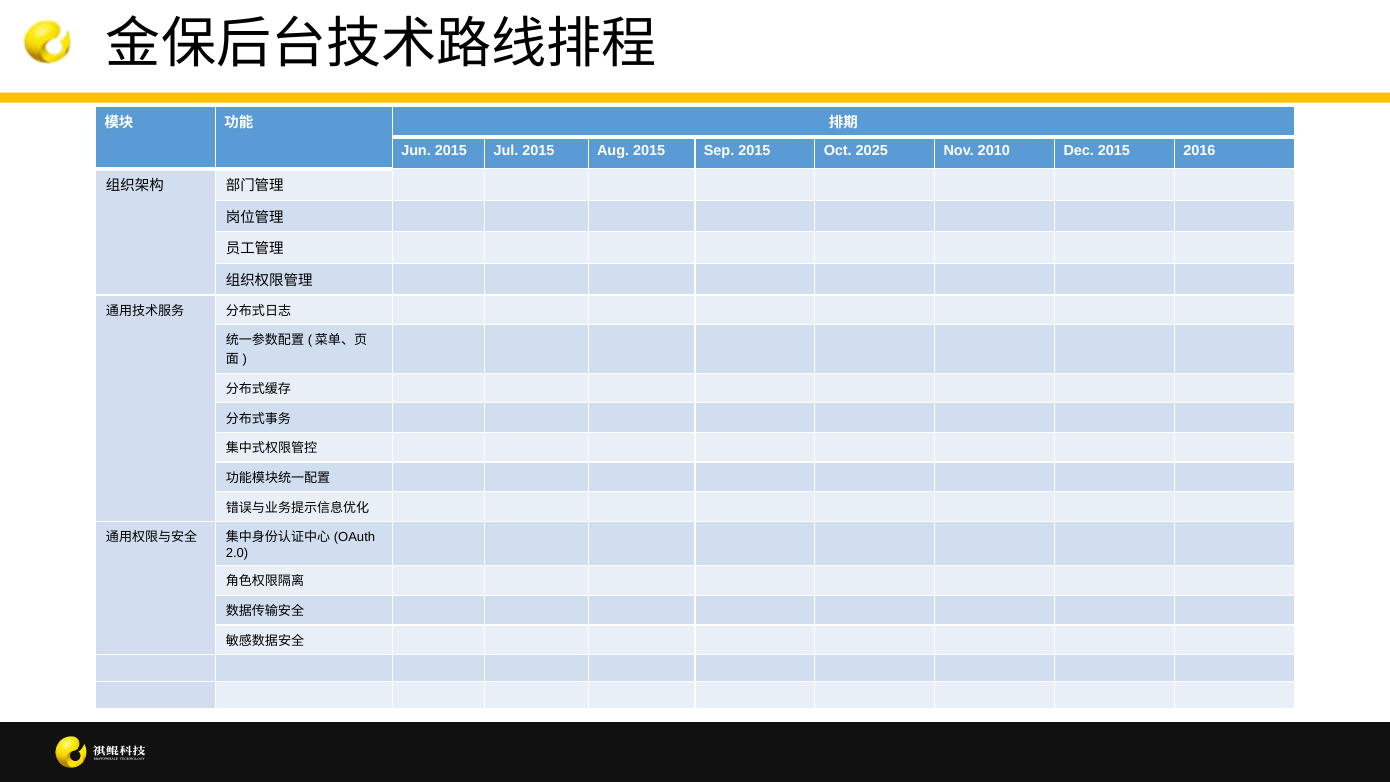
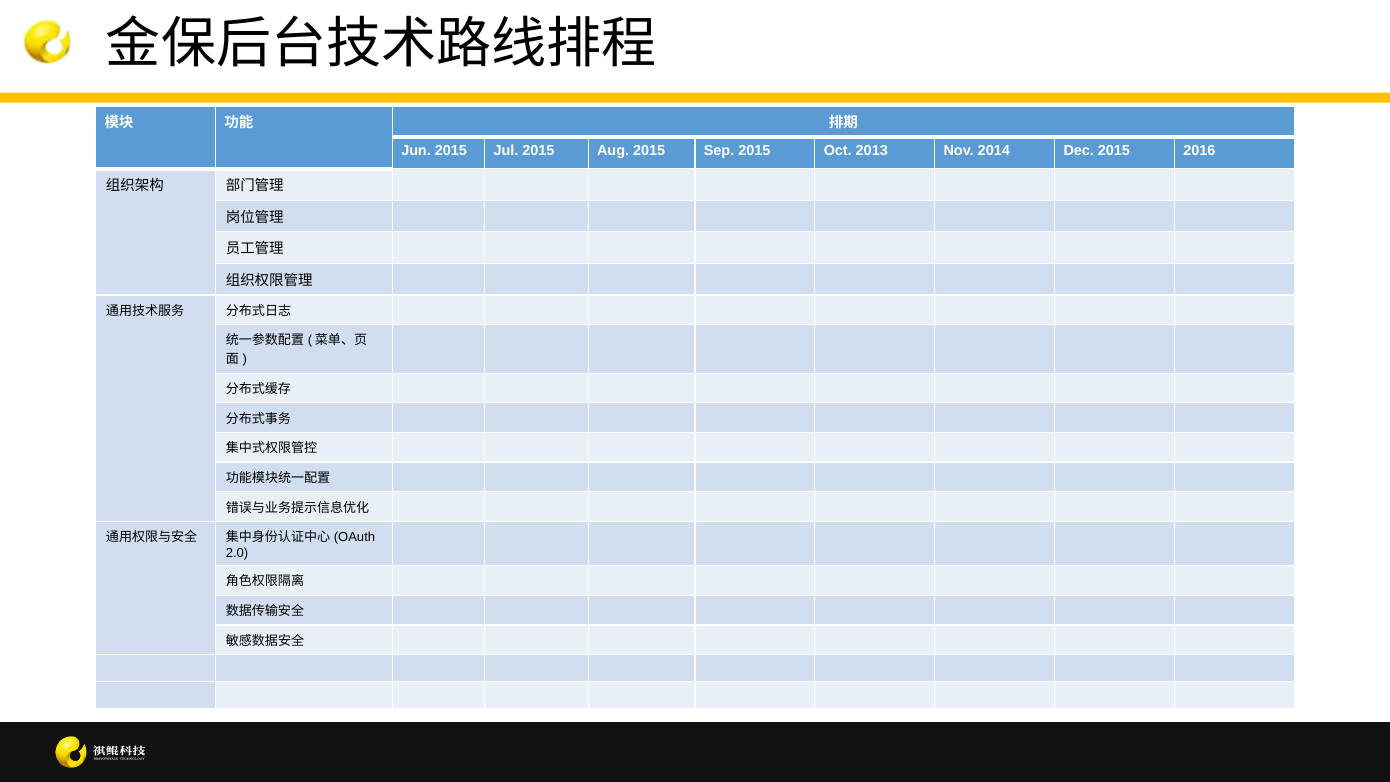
2025: 2025 -> 2013
2010: 2010 -> 2014
